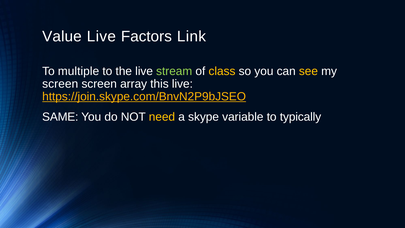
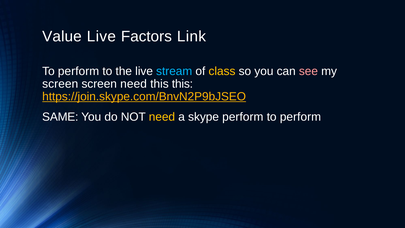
multiple at (79, 71): multiple -> perform
stream colour: light green -> light blue
see colour: yellow -> pink
screen array: array -> need
this live: live -> this
skype variable: variable -> perform
typically at (301, 117): typically -> perform
